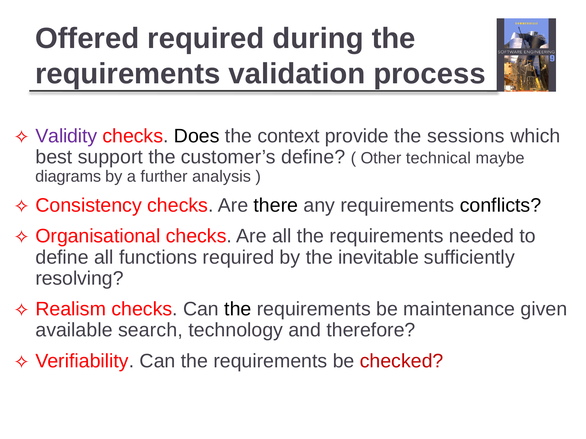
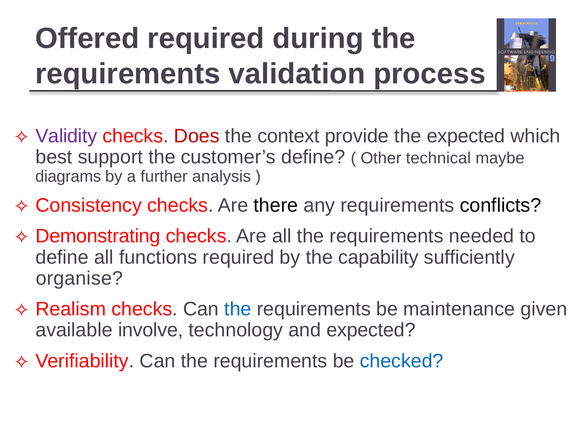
Does colour: black -> red
the sessions: sessions -> expected
Organisational: Organisational -> Demonstrating
inevitable: inevitable -> capability
resolving: resolving -> organise
the at (238, 310) colour: black -> blue
search: search -> involve
and therefore: therefore -> expected
checked colour: red -> blue
